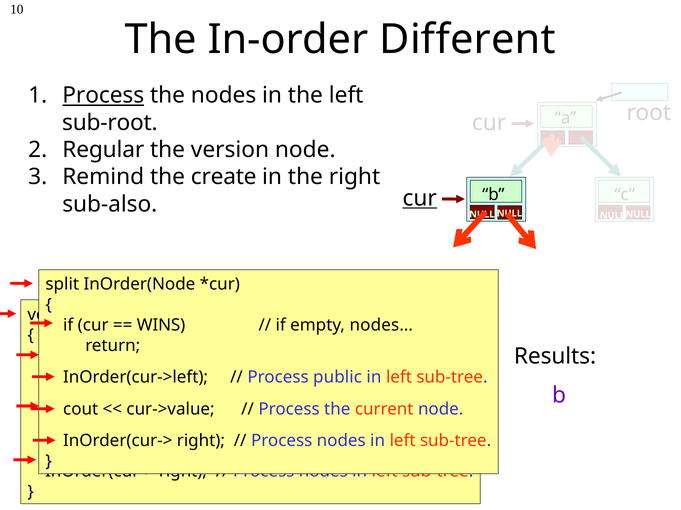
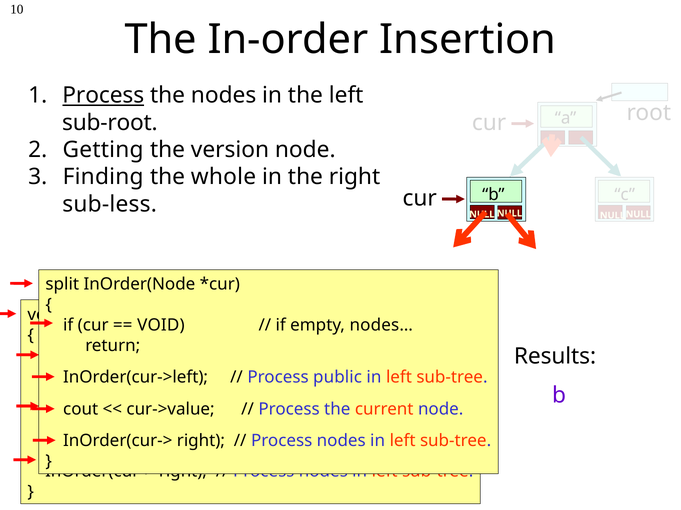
Different: Different -> Insertion
Regular: Regular -> Getting
Remind: Remind -> Finding
create: create -> whole
cur at (420, 198) underline: present -> none
sub-also: sub-also -> sub-less
WINS at (161, 325): WINS -> VOID
